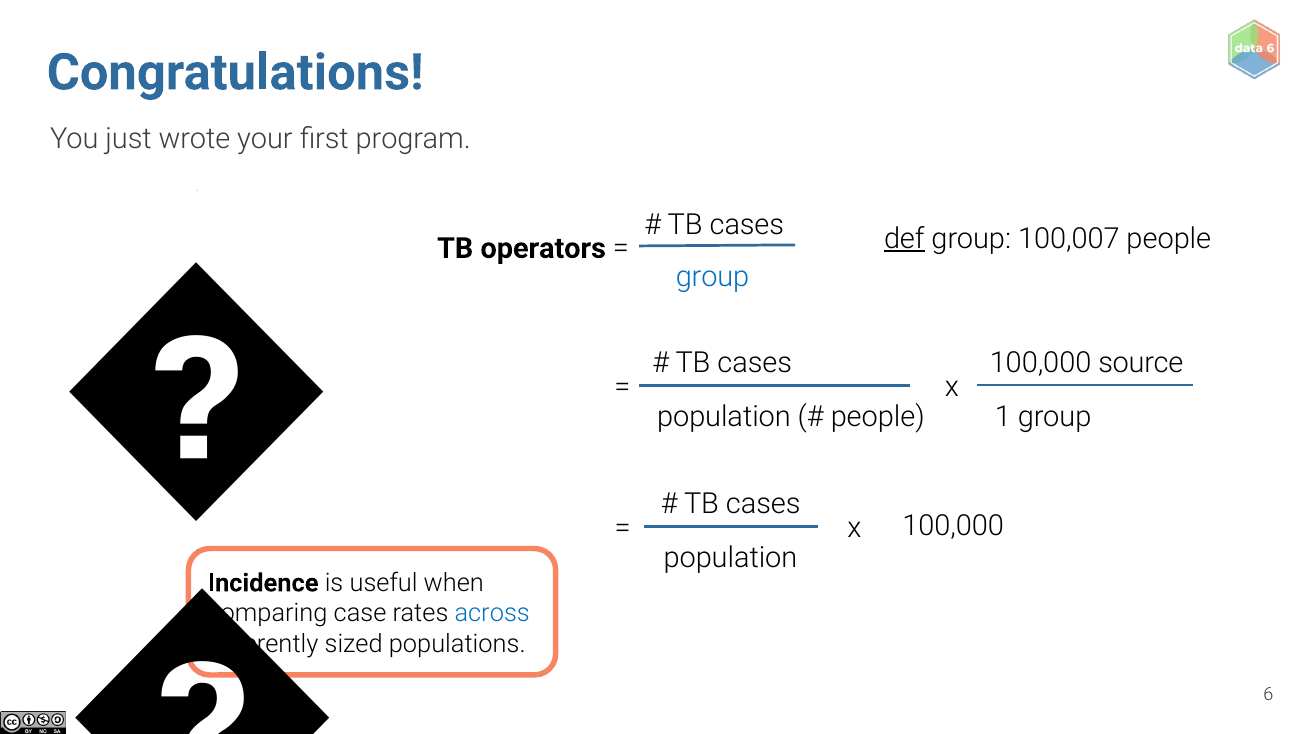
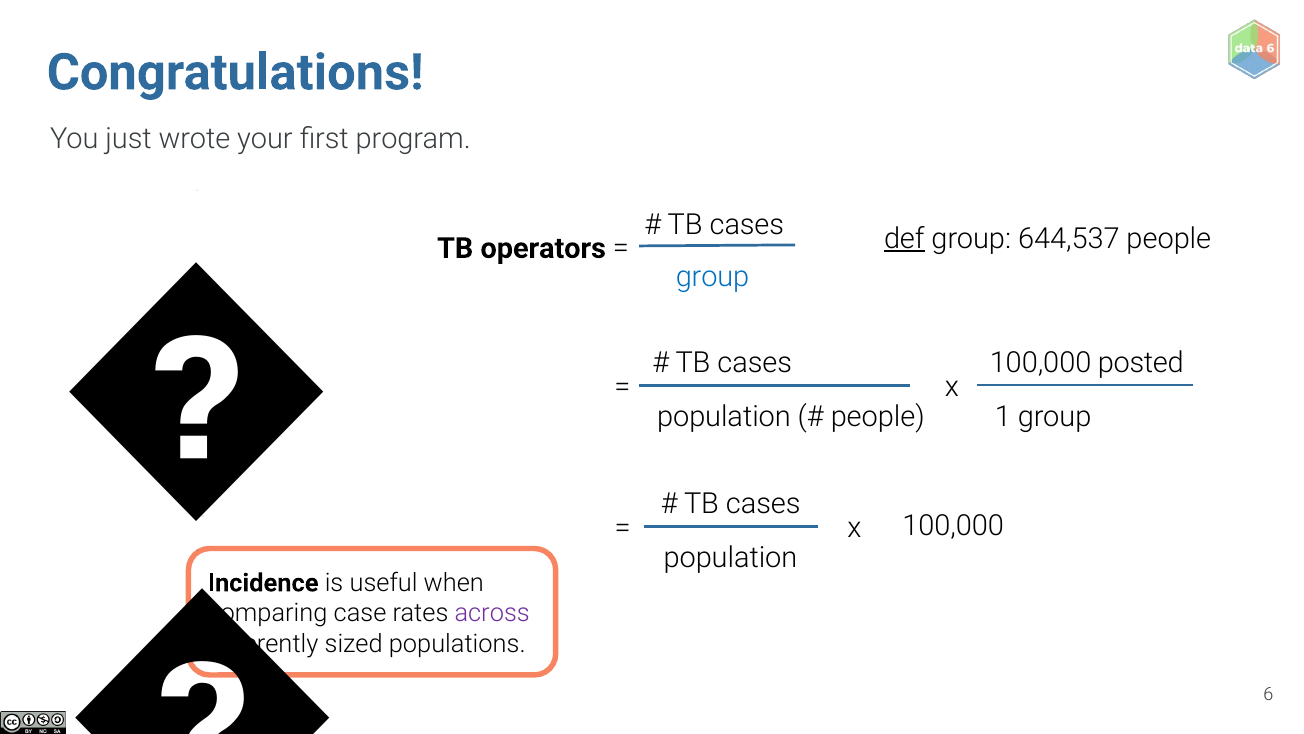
100,007: 100,007 -> 644,537
source: source -> posted
across colour: blue -> purple
